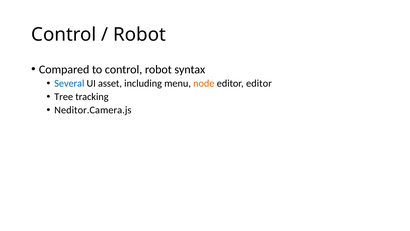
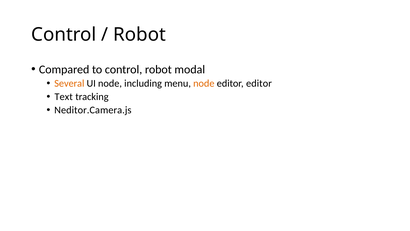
syntax: syntax -> modal
Several colour: blue -> orange
UI asset: asset -> node
Tree: Tree -> Text
